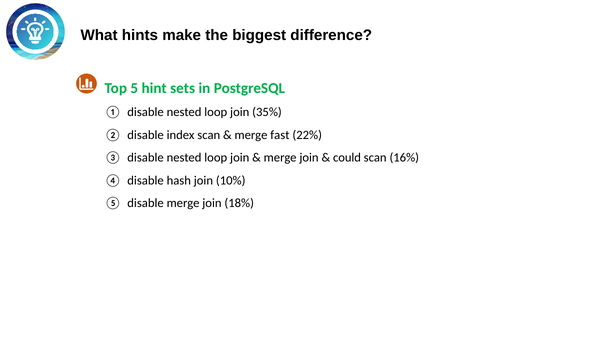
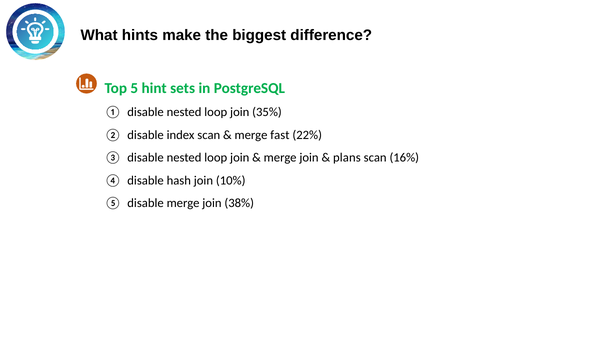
could: could -> plans
18%: 18% -> 38%
